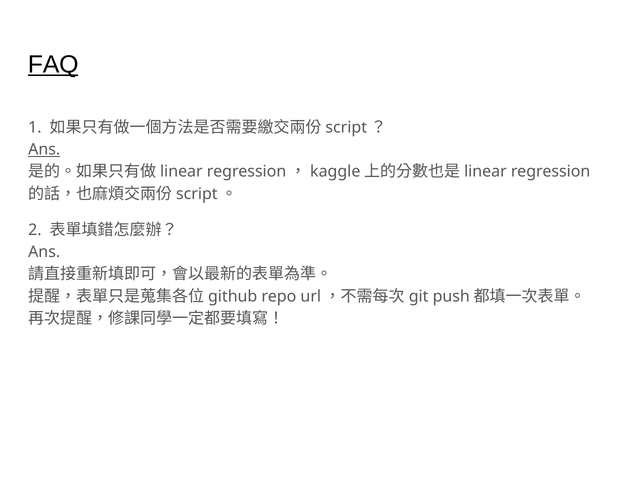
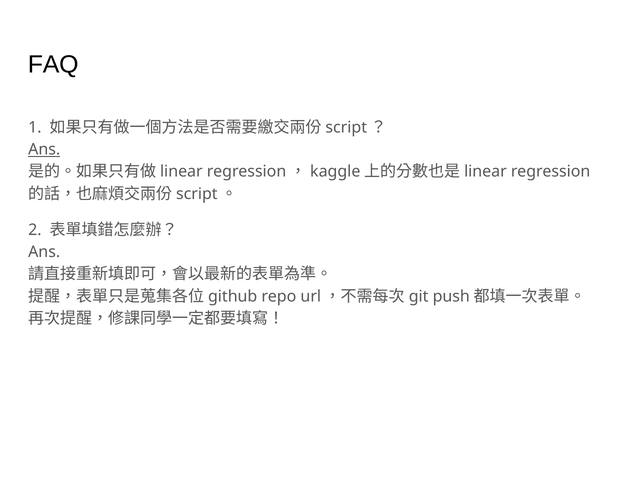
FAQ underline: present -> none
